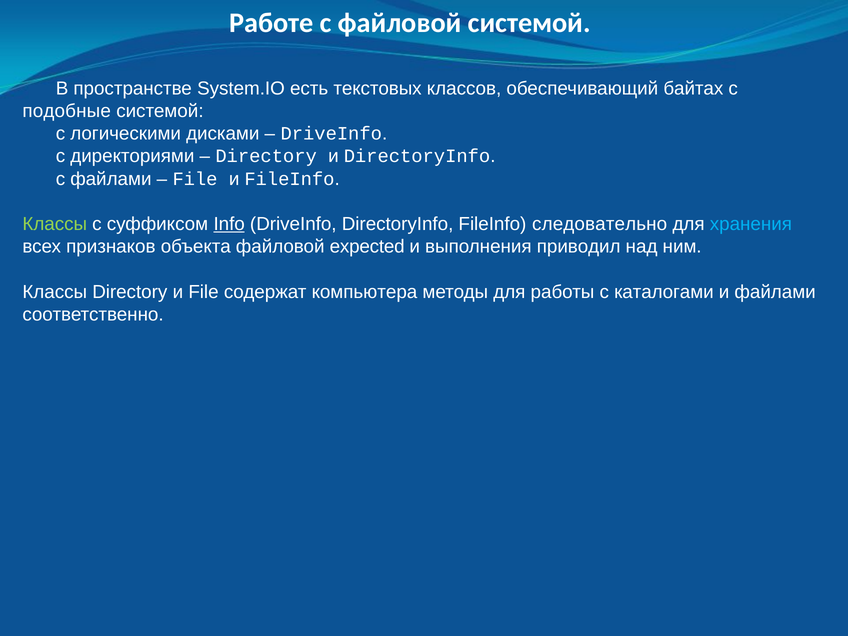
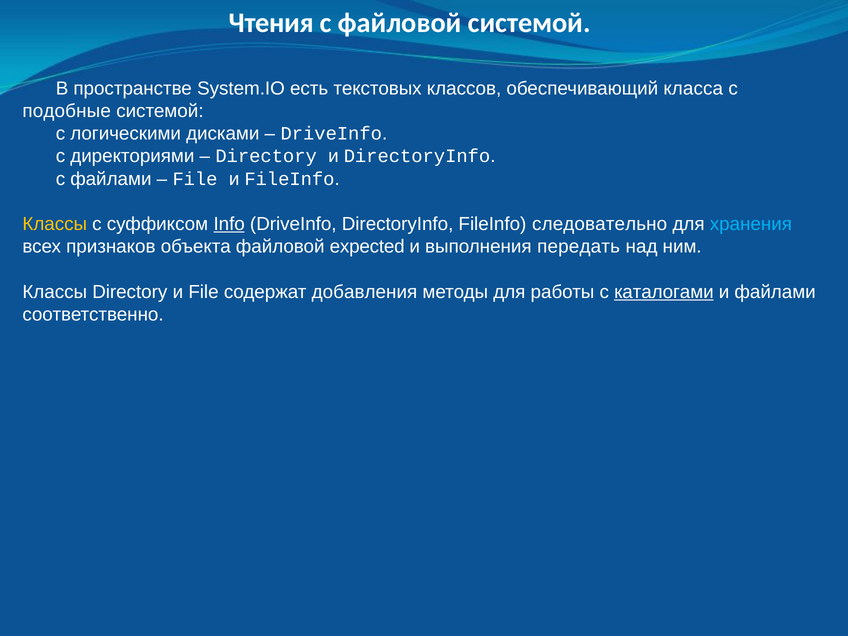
Работе: Работе -> Чтения
байтах: байтах -> класса
Классы at (55, 224) colour: light green -> yellow
приводил: приводил -> передать
компьютера: компьютера -> добавления
каталогами underline: none -> present
